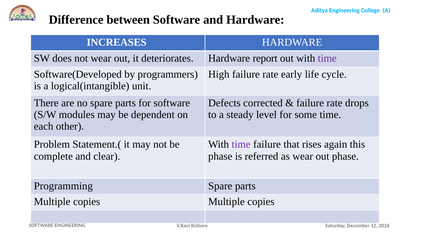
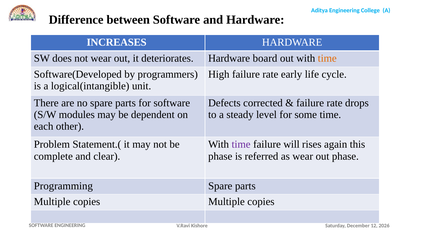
report: report -> board
time at (327, 58) colour: purple -> orange
that: that -> will
